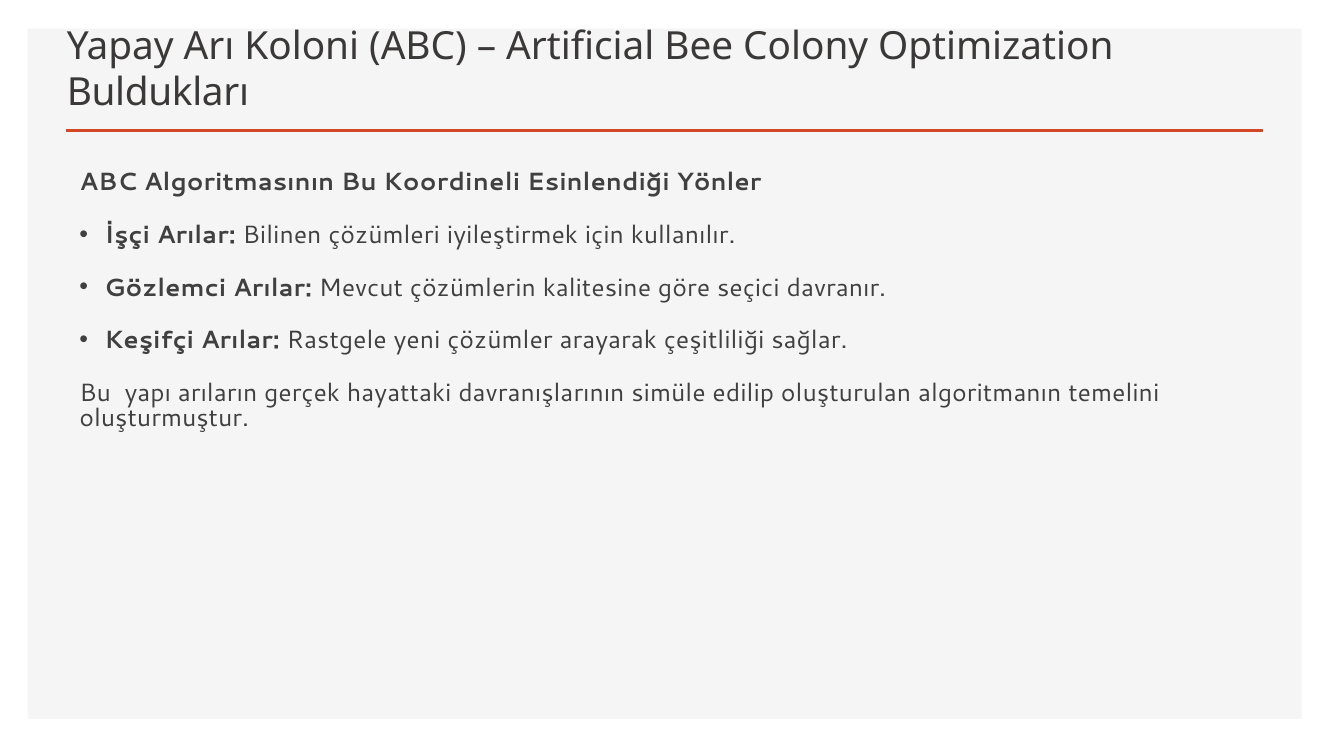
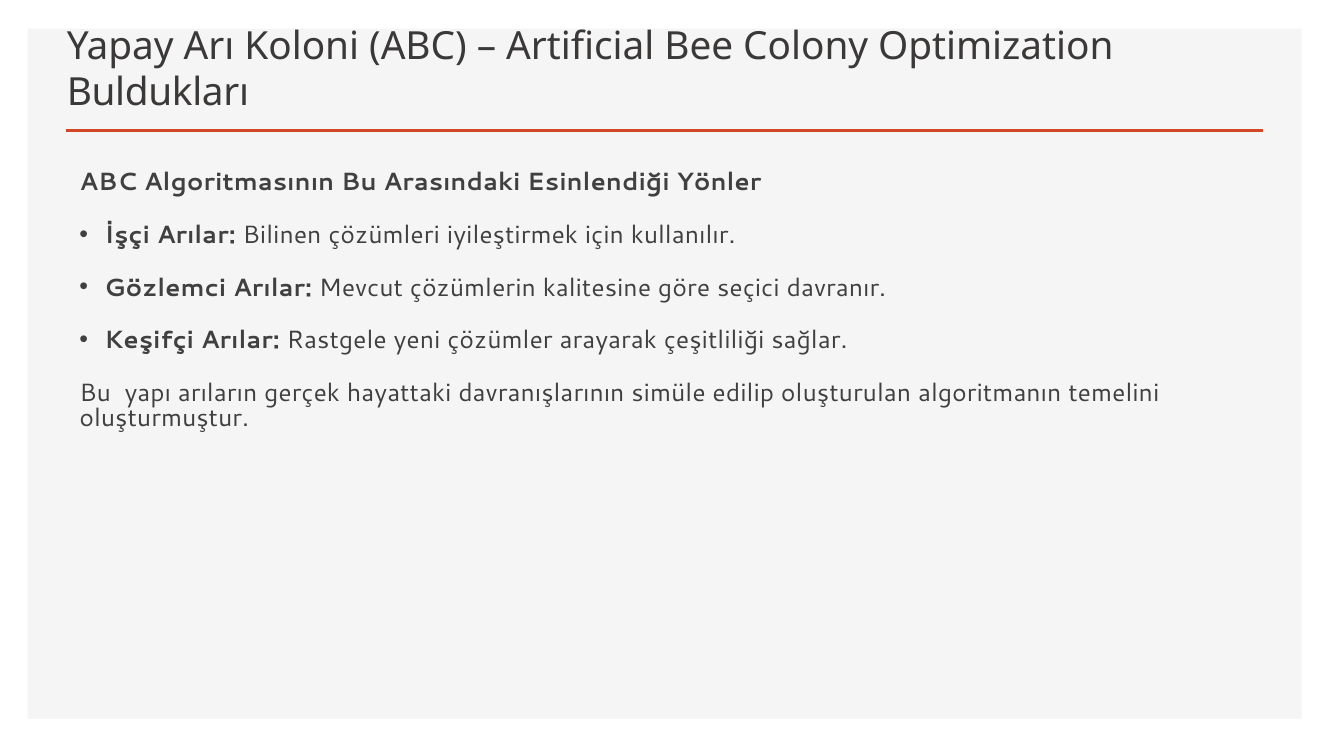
Koordineli: Koordineli -> Arasındaki
